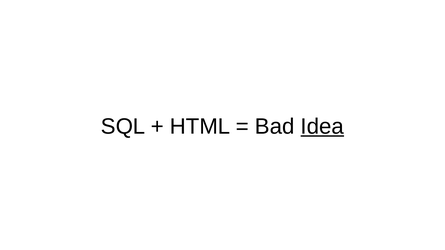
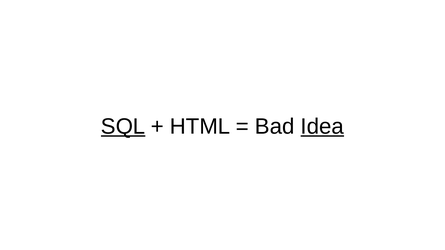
SQL underline: none -> present
